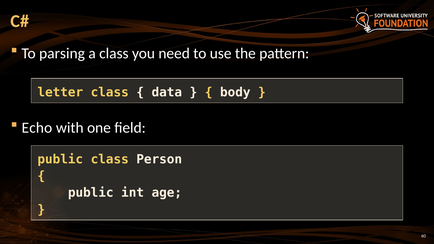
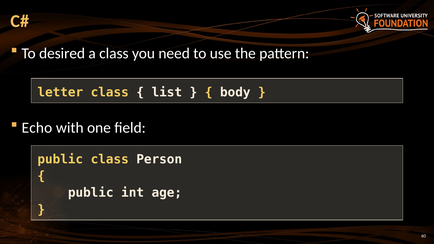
parsing: parsing -> desired
data: data -> list
